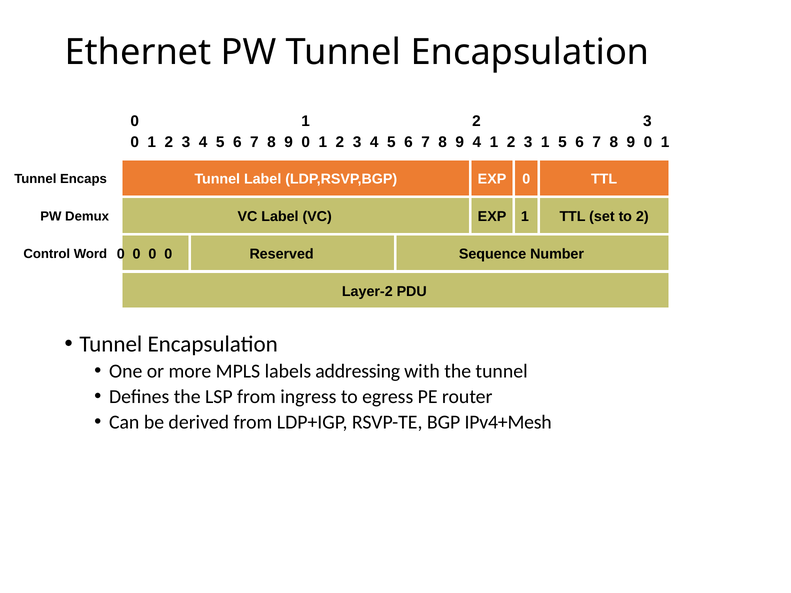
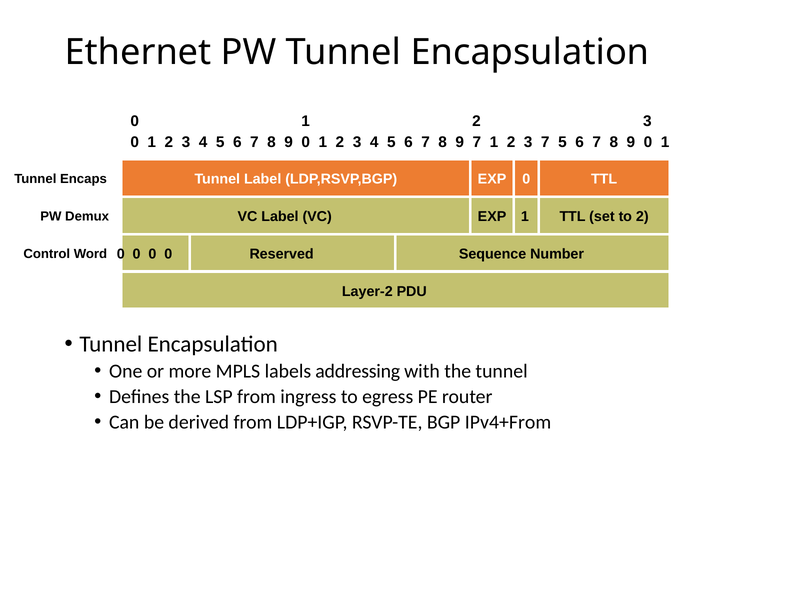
9 4: 4 -> 7
3 1: 1 -> 7
IPv4+Mesh: IPv4+Mesh -> IPv4+From
